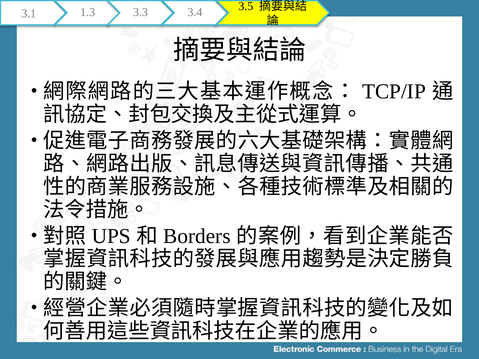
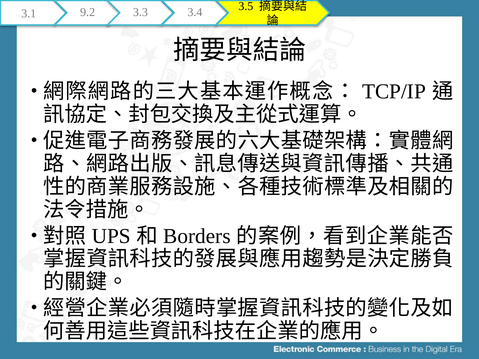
1.3: 1.3 -> 9.2
